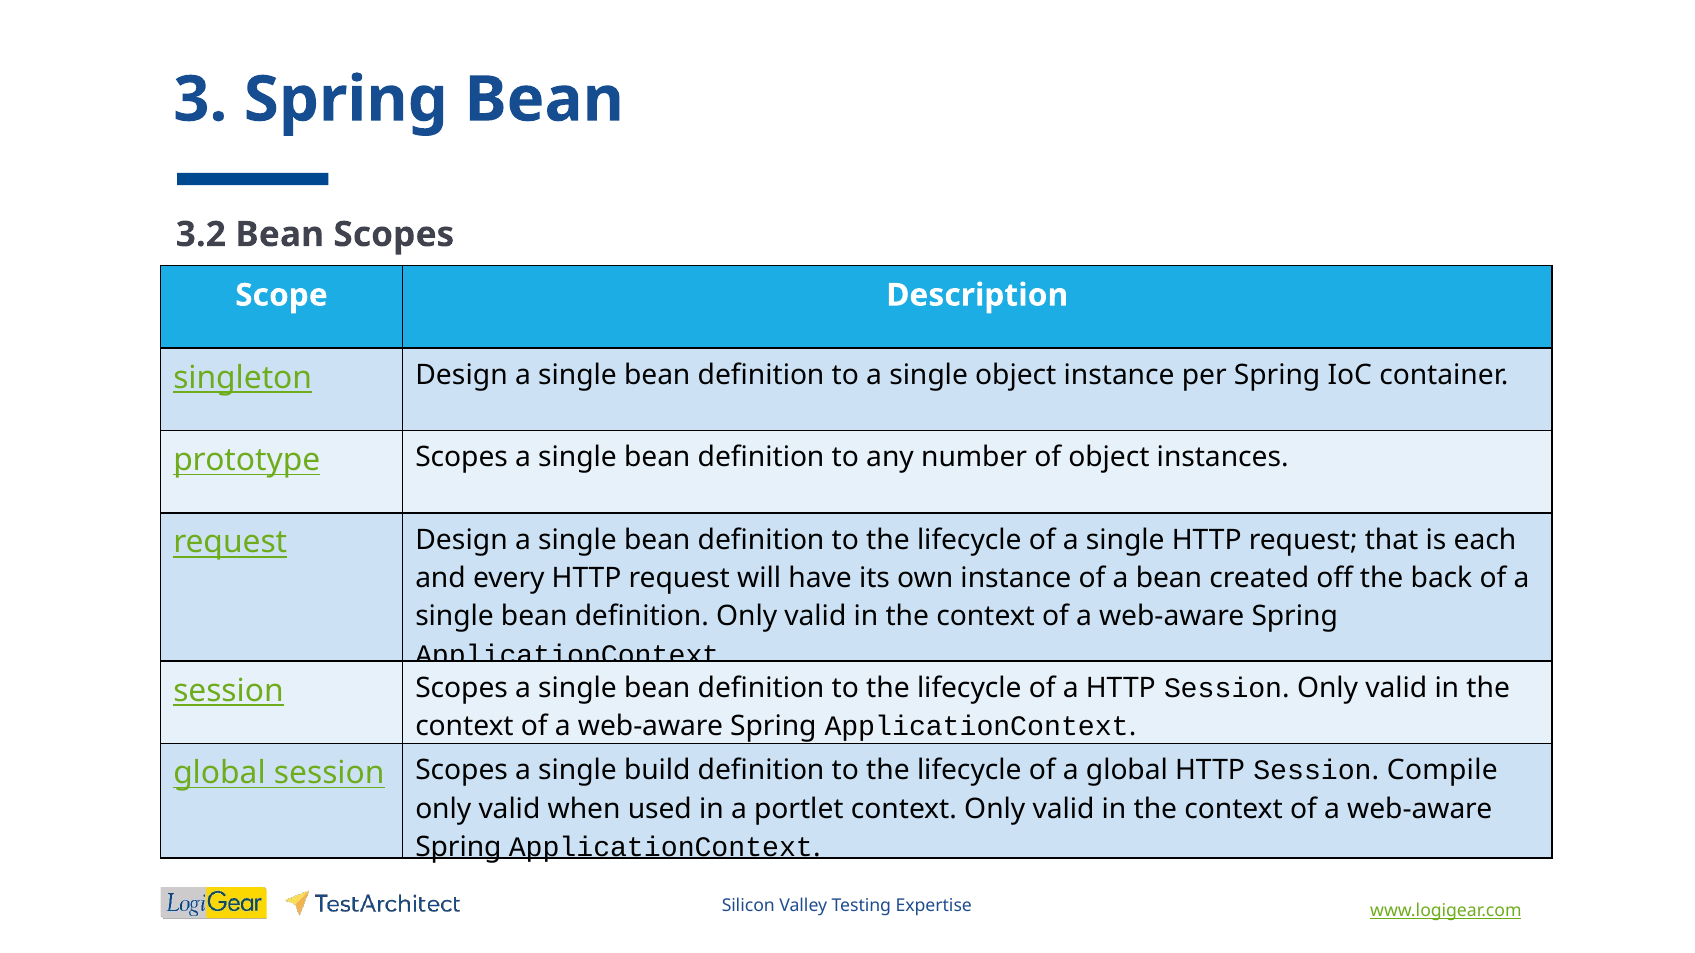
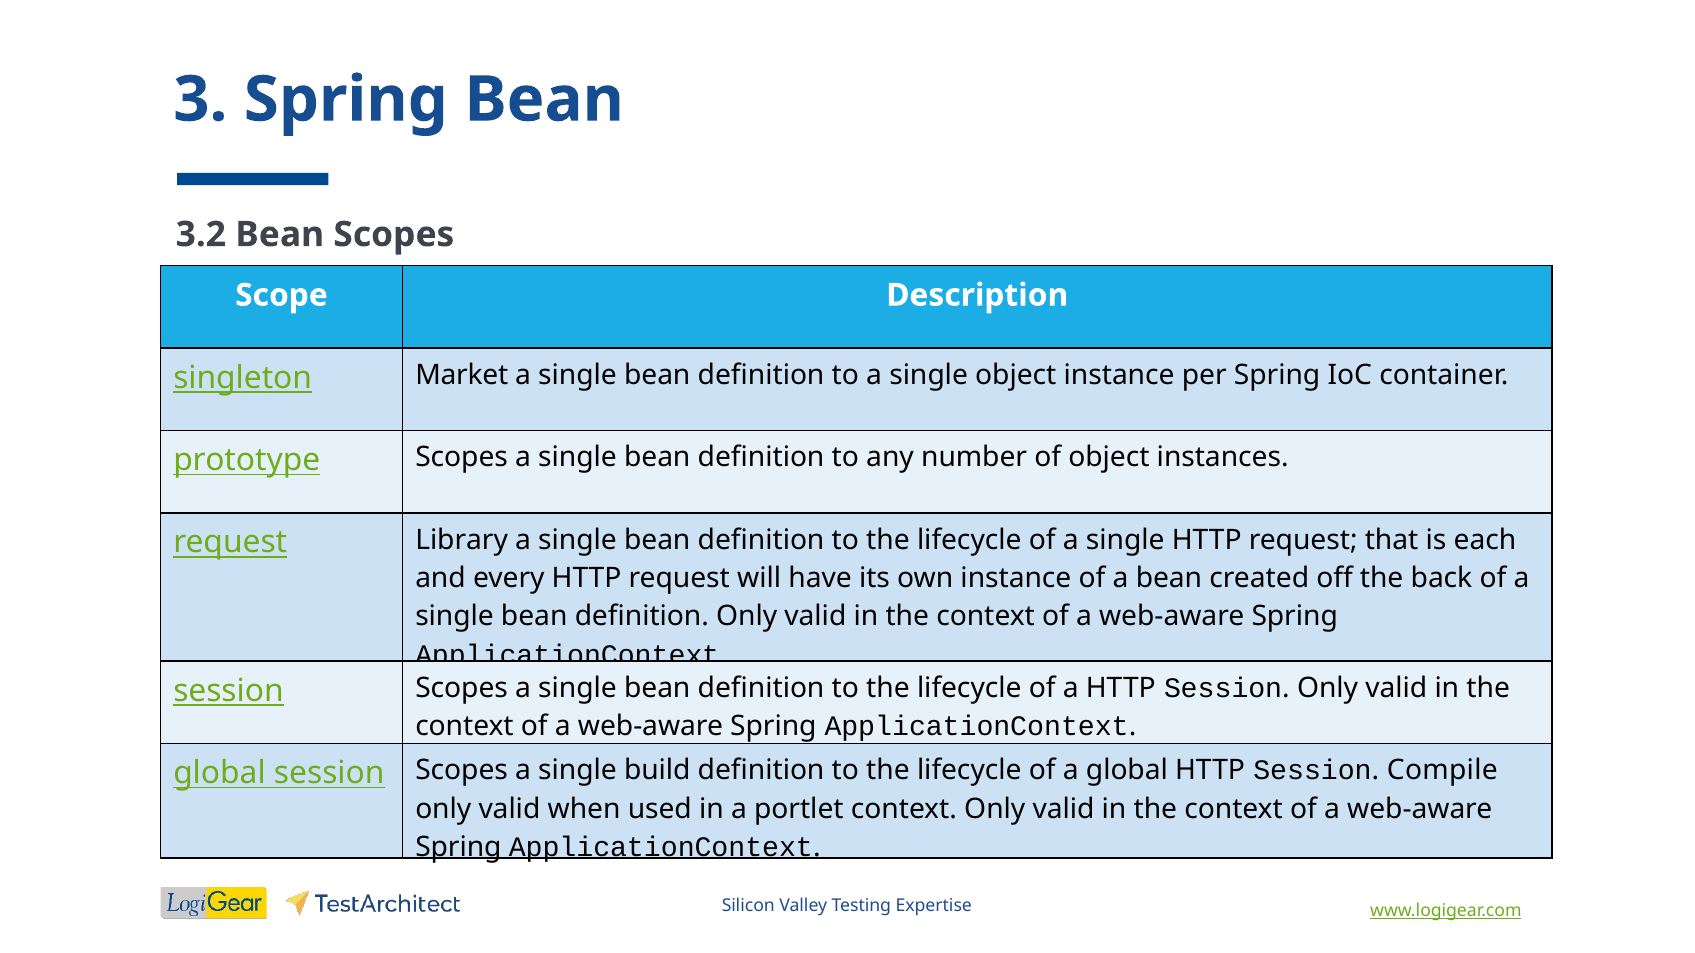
singleton Design: Design -> Market
request Design: Design -> Library
